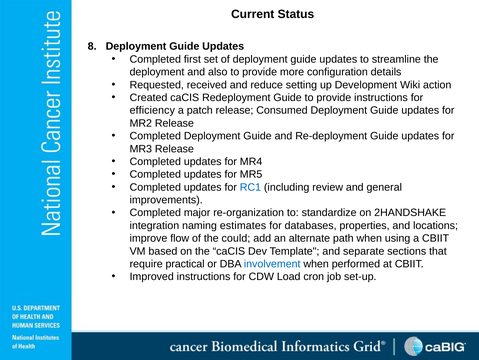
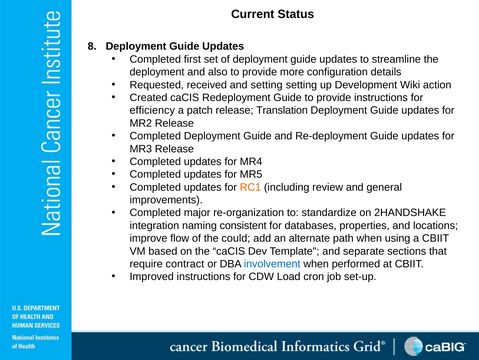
and reduce: reduce -> setting
Consumed: Consumed -> Translation
RC1 colour: blue -> orange
estimates: estimates -> consistent
practical: practical -> contract
